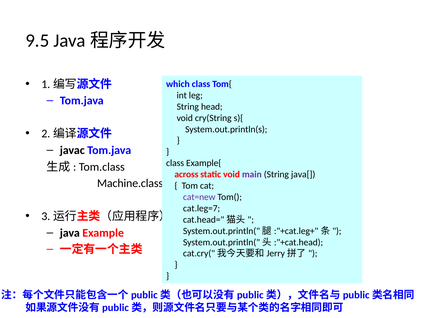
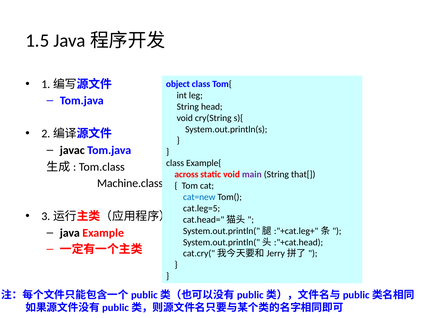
9.5: 9.5 -> 1.5
which: which -> object
java[: java[ -> that[
cat=new colour: purple -> blue
cat.leg=7: cat.leg=7 -> cat.leg=5
